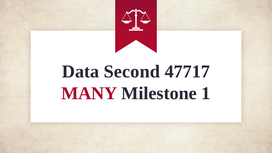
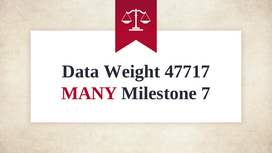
Second: Second -> Weight
1: 1 -> 7
